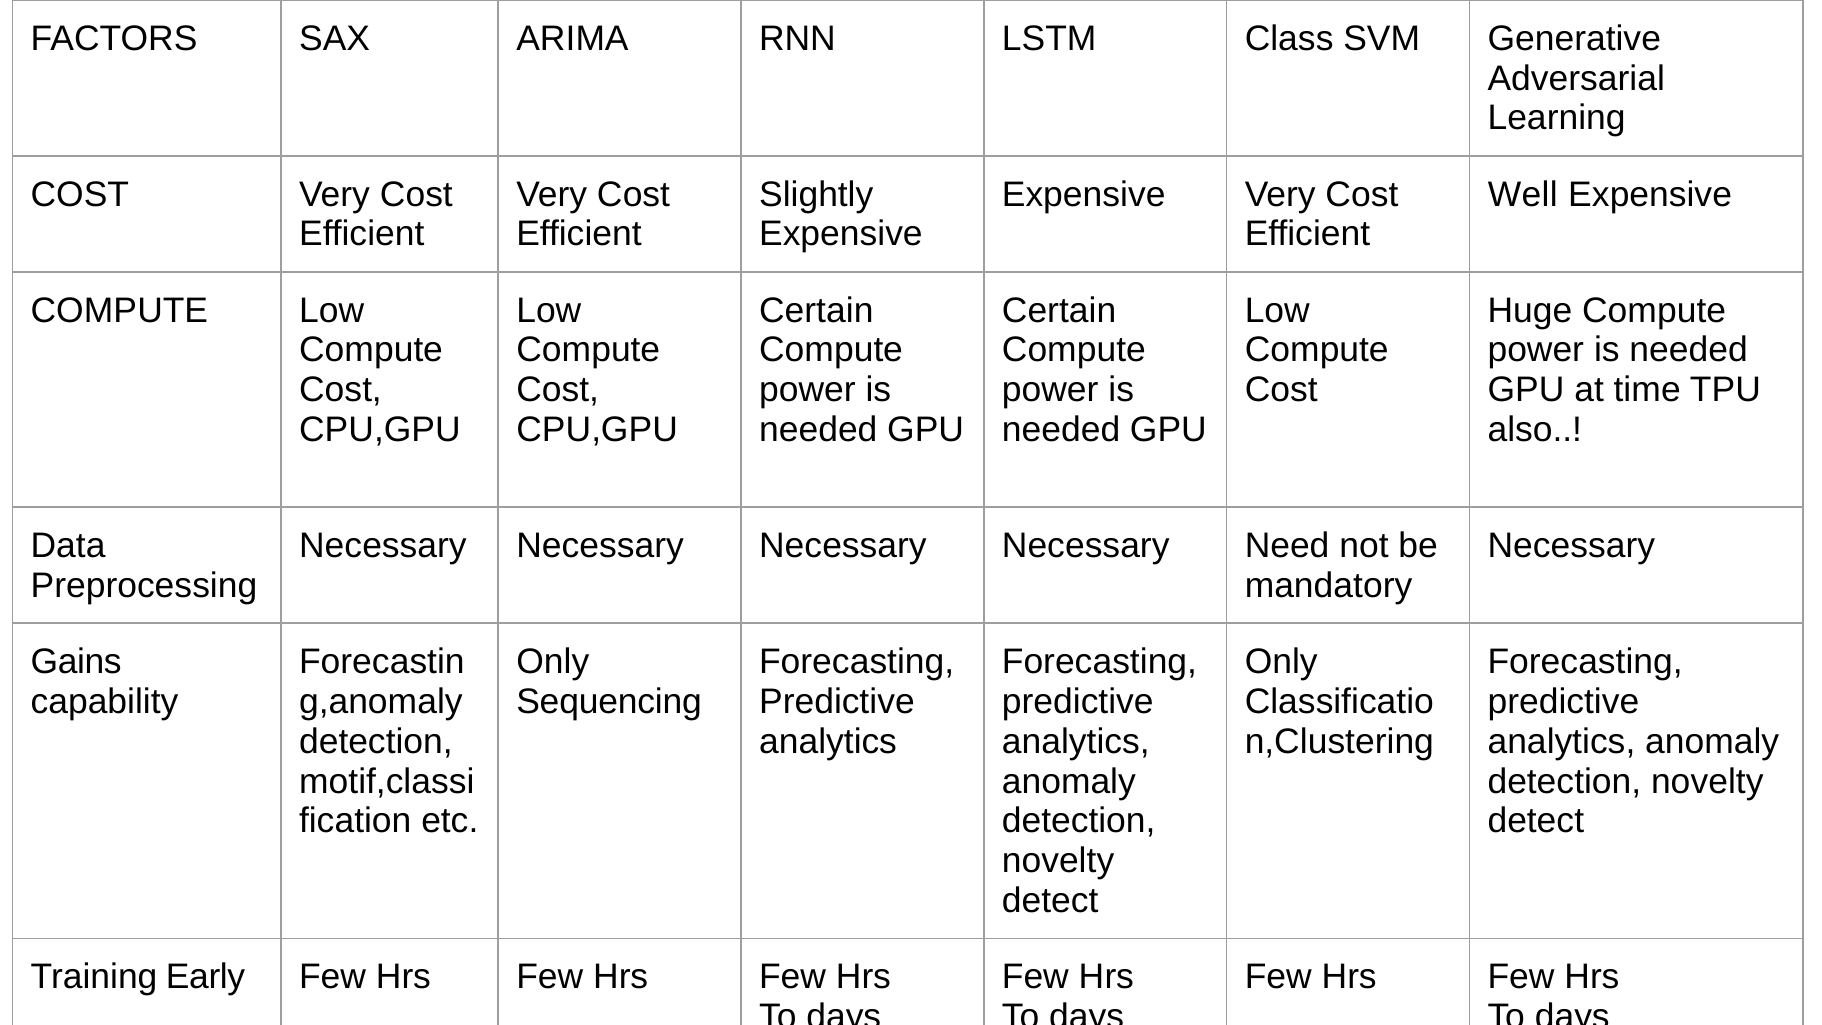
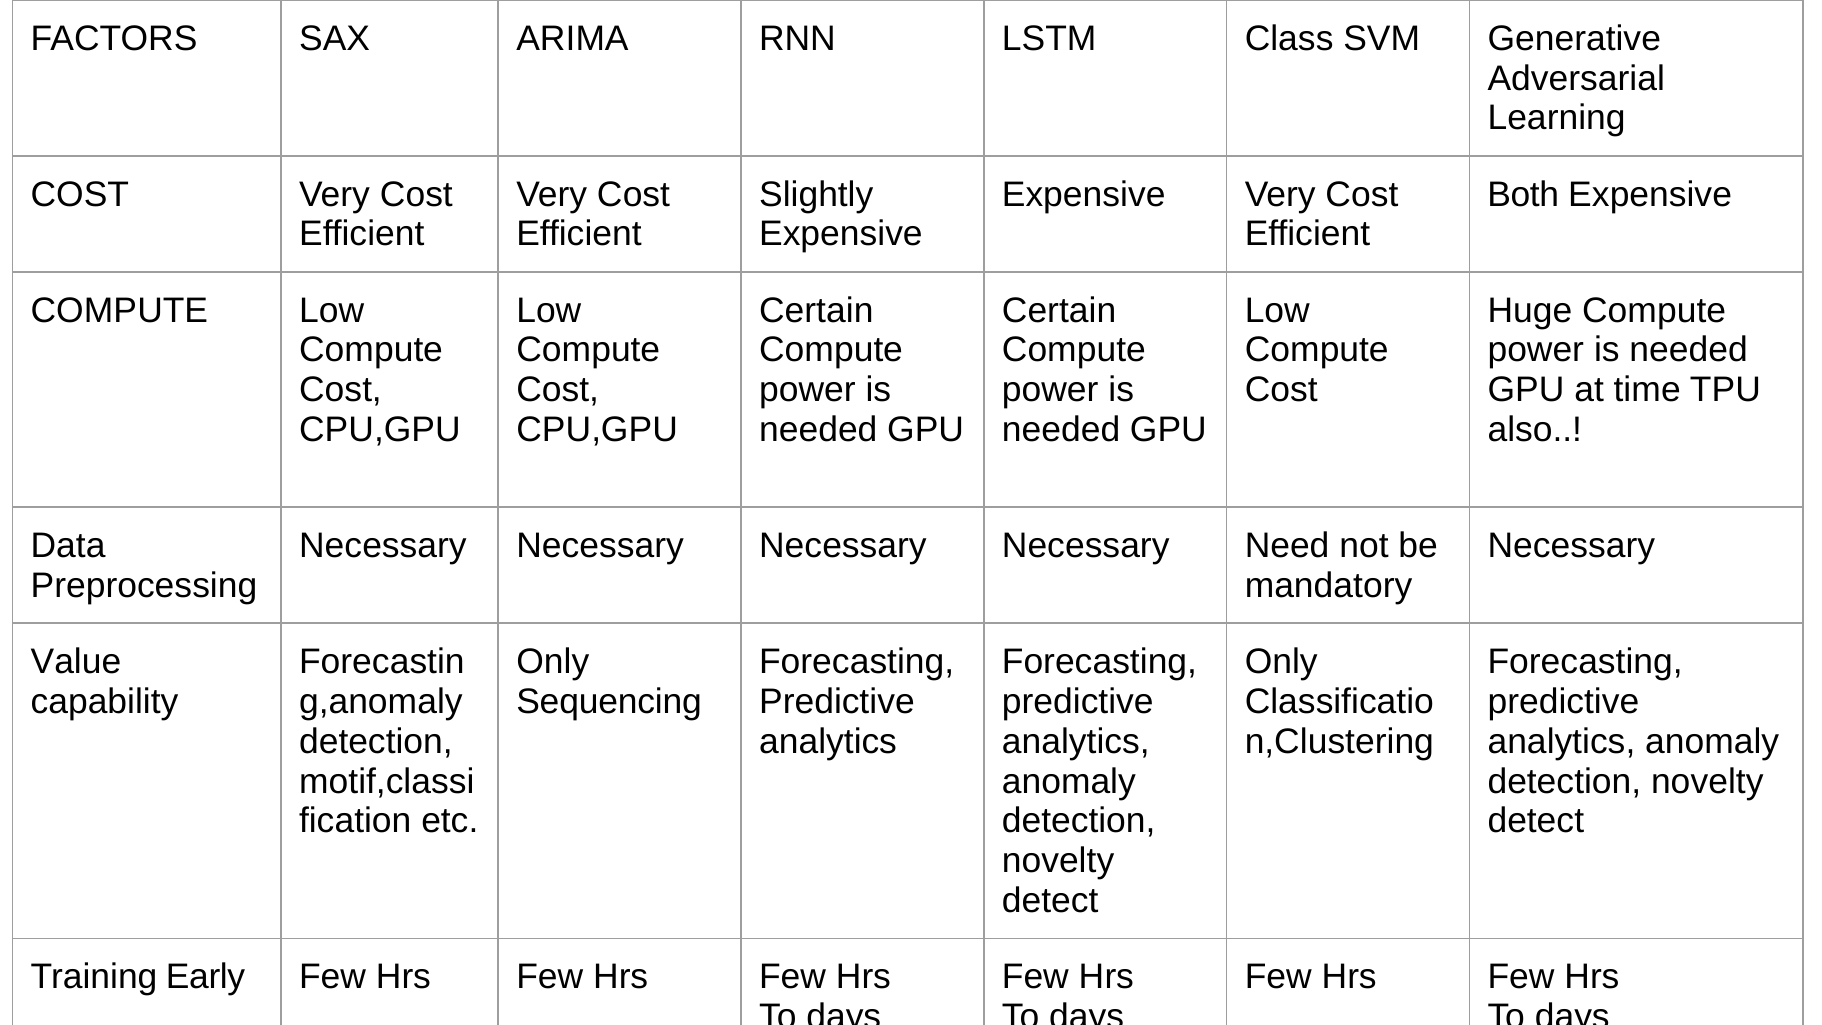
Well: Well -> Both
Gains: Gains -> Value
